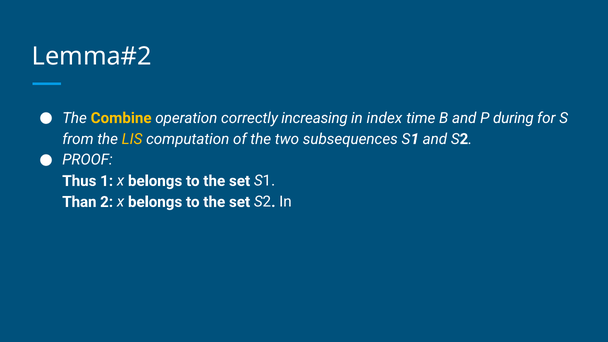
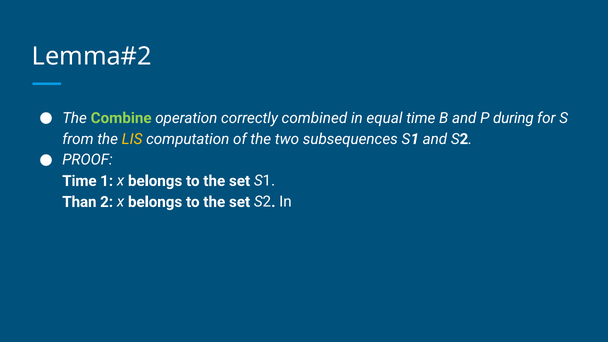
Combine colour: yellow -> light green
increasing: increasing -> combined
index: index -> equal
Thus at (79, 181): Thus -> Time
